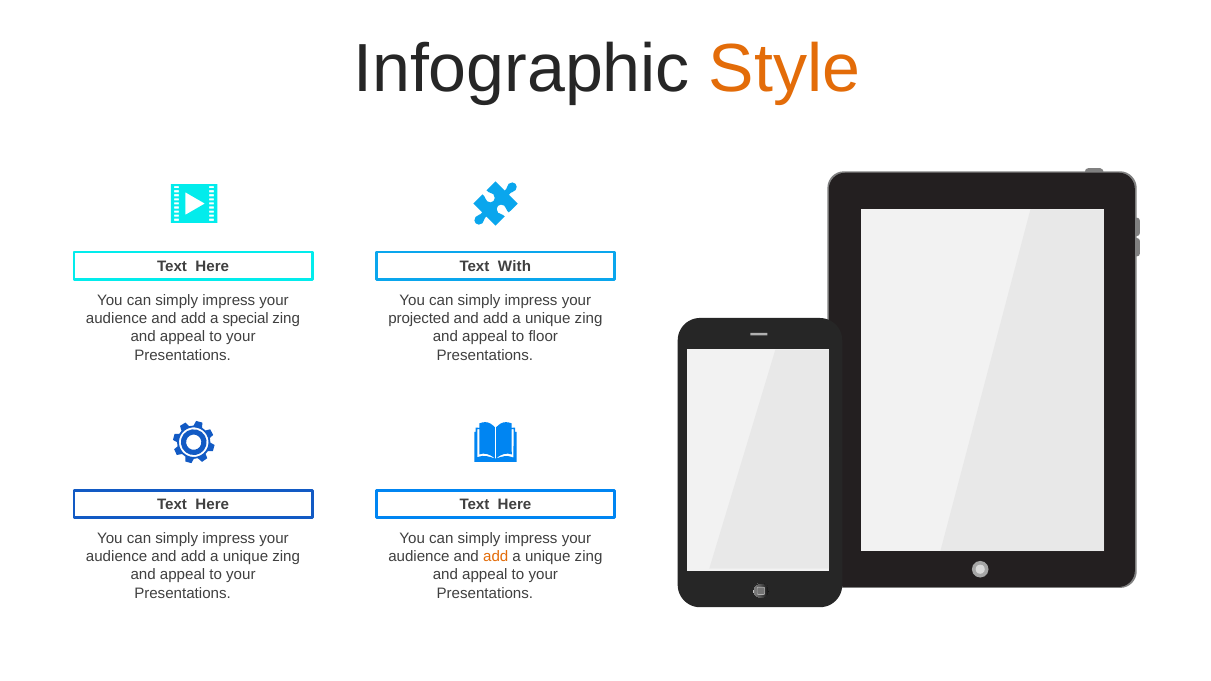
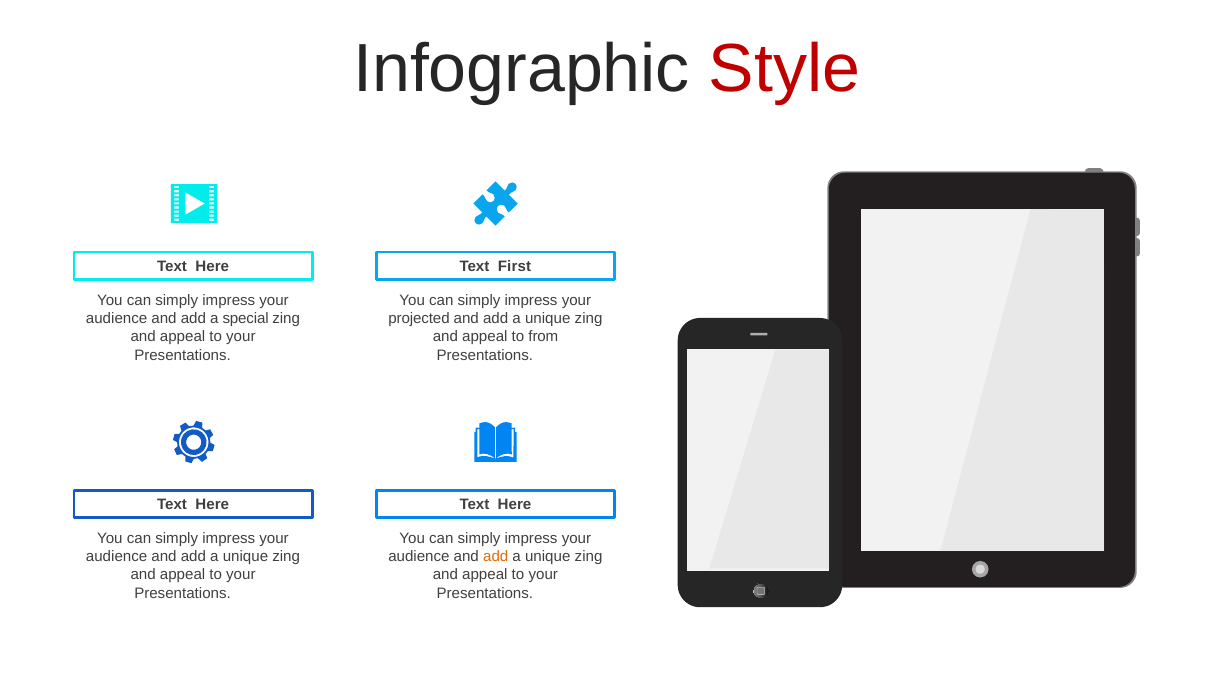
Style colour: orange -> red
With: With -> First
floor: floor -> from
